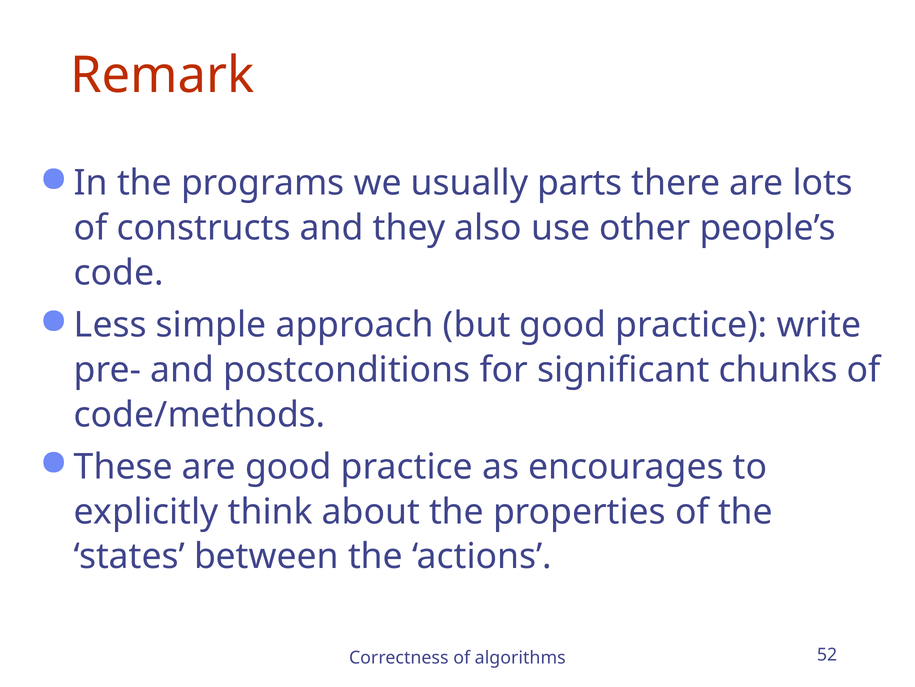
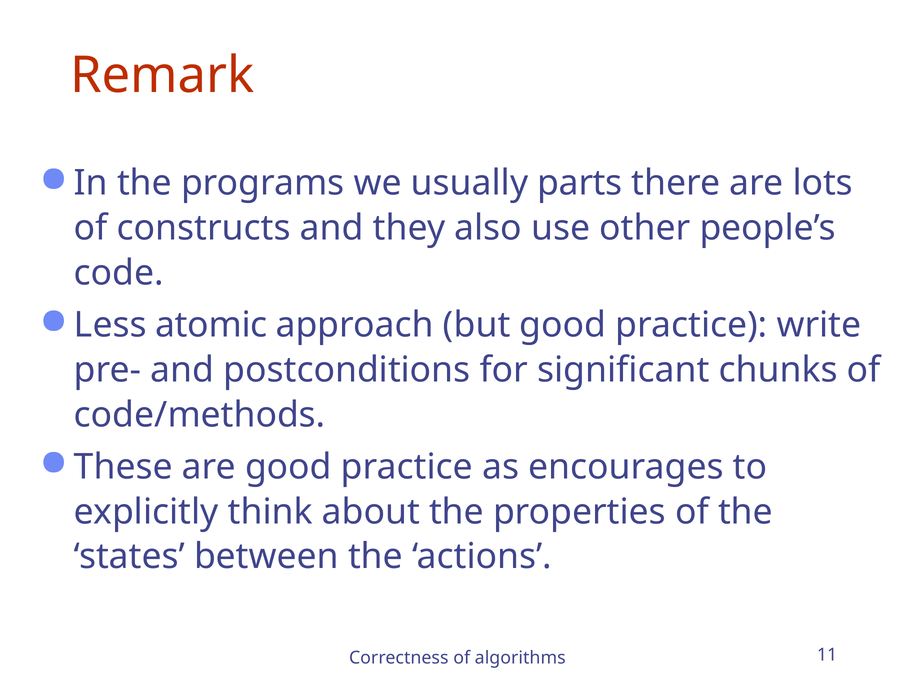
simple: simple -> atomic
52: 52 -> 11
